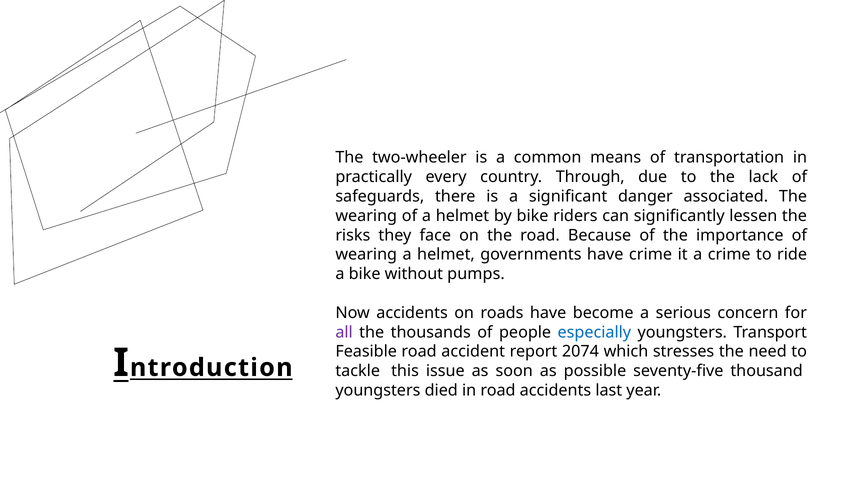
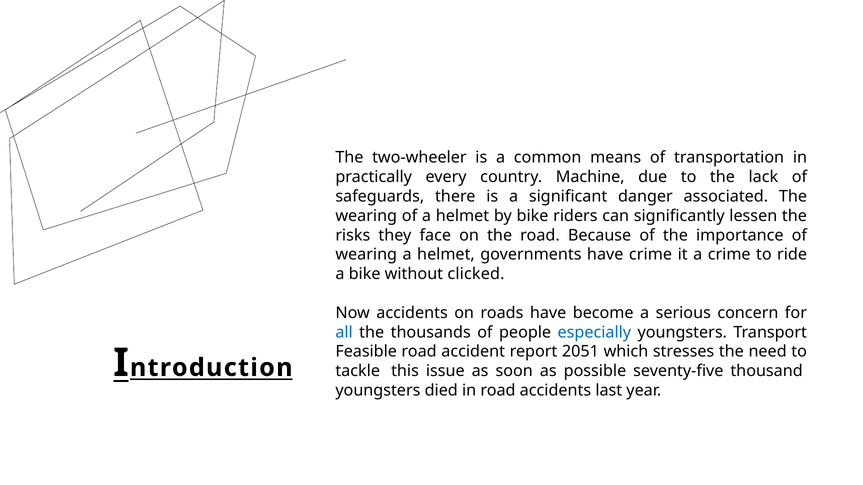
Through: Through -> Machine
pumps: pumps -> clicked
all colour: purple -> blue
2074: 2074 -> 2051
